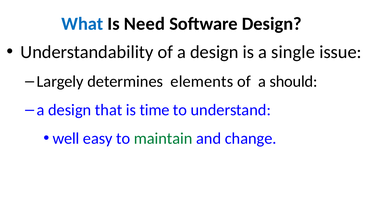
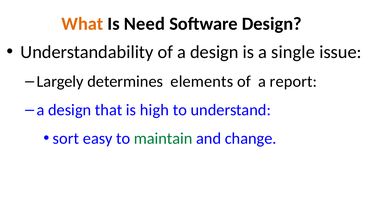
What colour: blue -> orange
should: should -> report
time: time -> high
well: well -> sort
